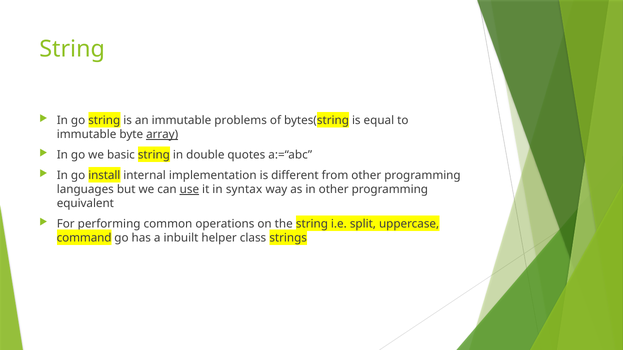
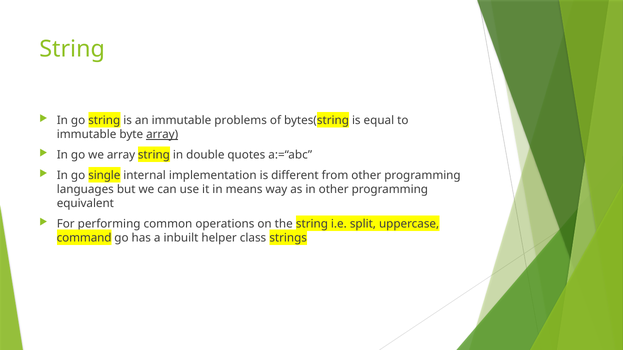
we basic: basic -> array
install: install -> single
use underline: present -> none
syntax: syntax -> means
